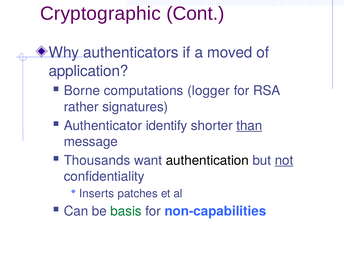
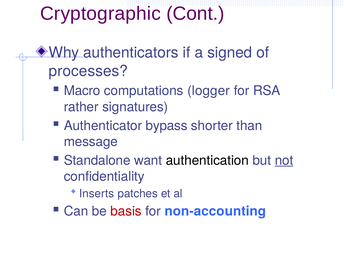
moved: moved -> signed
application: application -> processes
Borne: Borne -> Macro
identify: identify -> bypass
than underline: present -> none
Thousands: Thousands -> Standalone
basis colour: green -> red
non-capabilities: non-capabilities -> non-accounting
